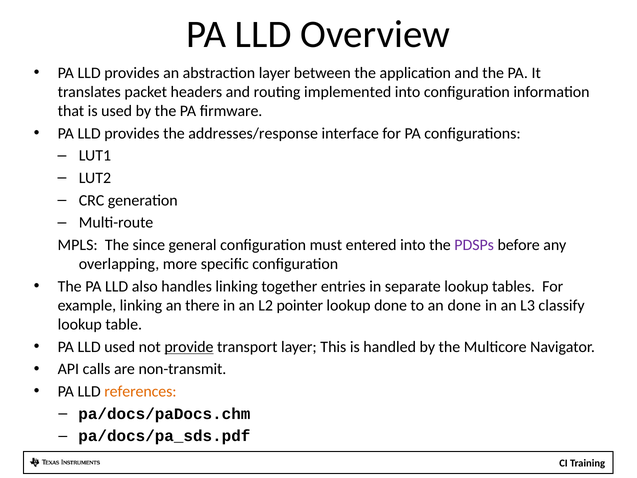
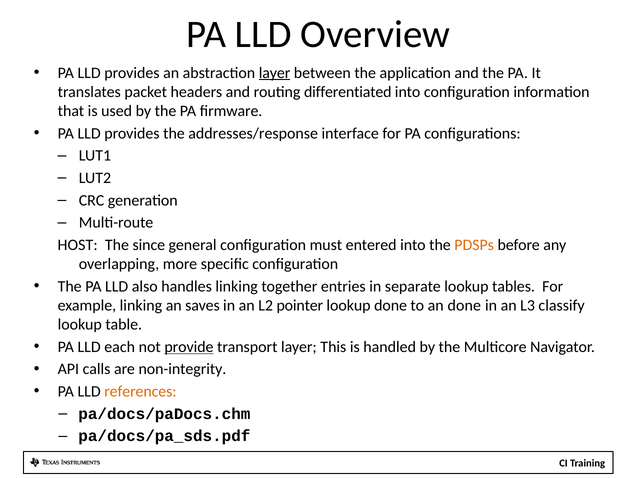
layer at (275, 73) underline: none -> present
implemented: implemented -> differentiated
MPLS: MPLS -> HOST
PDSPs colour: purple -> orange
there: there -> saves
LLD used: used -> each
non-transmit: non-transmit -> non-integrity
